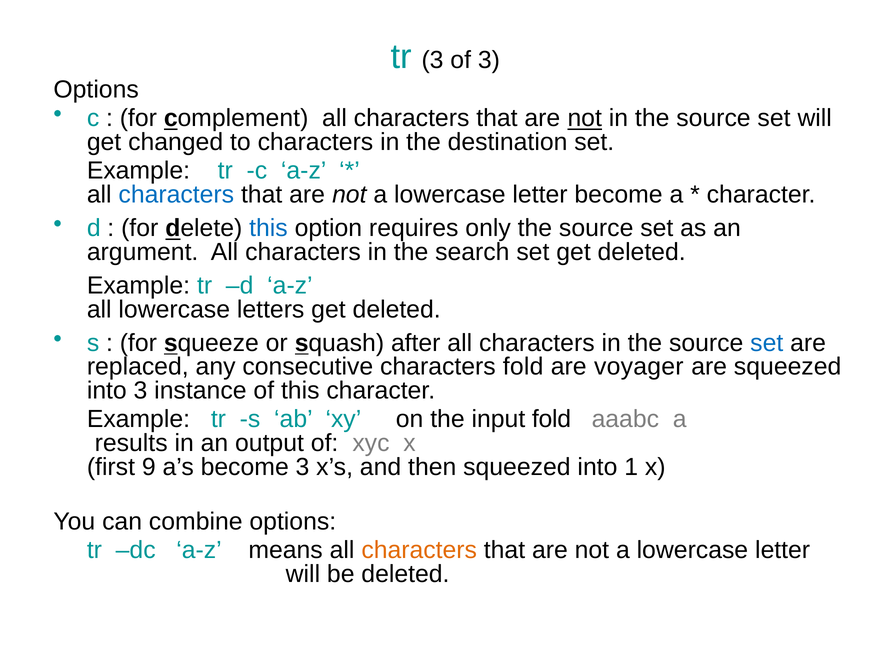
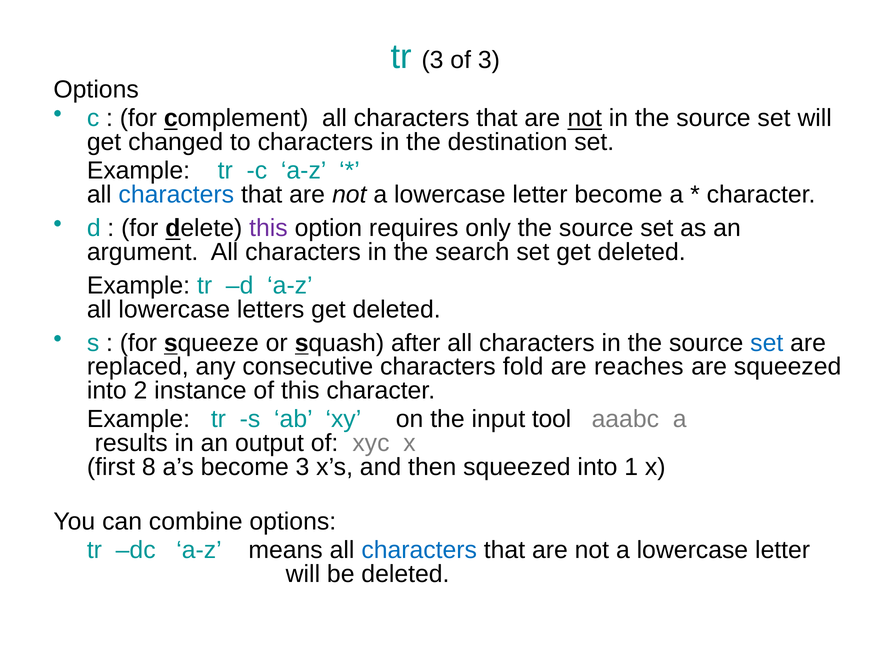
this at (268, 228) colour: blue -> purple
voyager: voyager -> reaches
into 3: 3 -> 2
input fold: fold -> tool
9: 9 -> 8
characters at (419, 550) colour: orange -> blue
